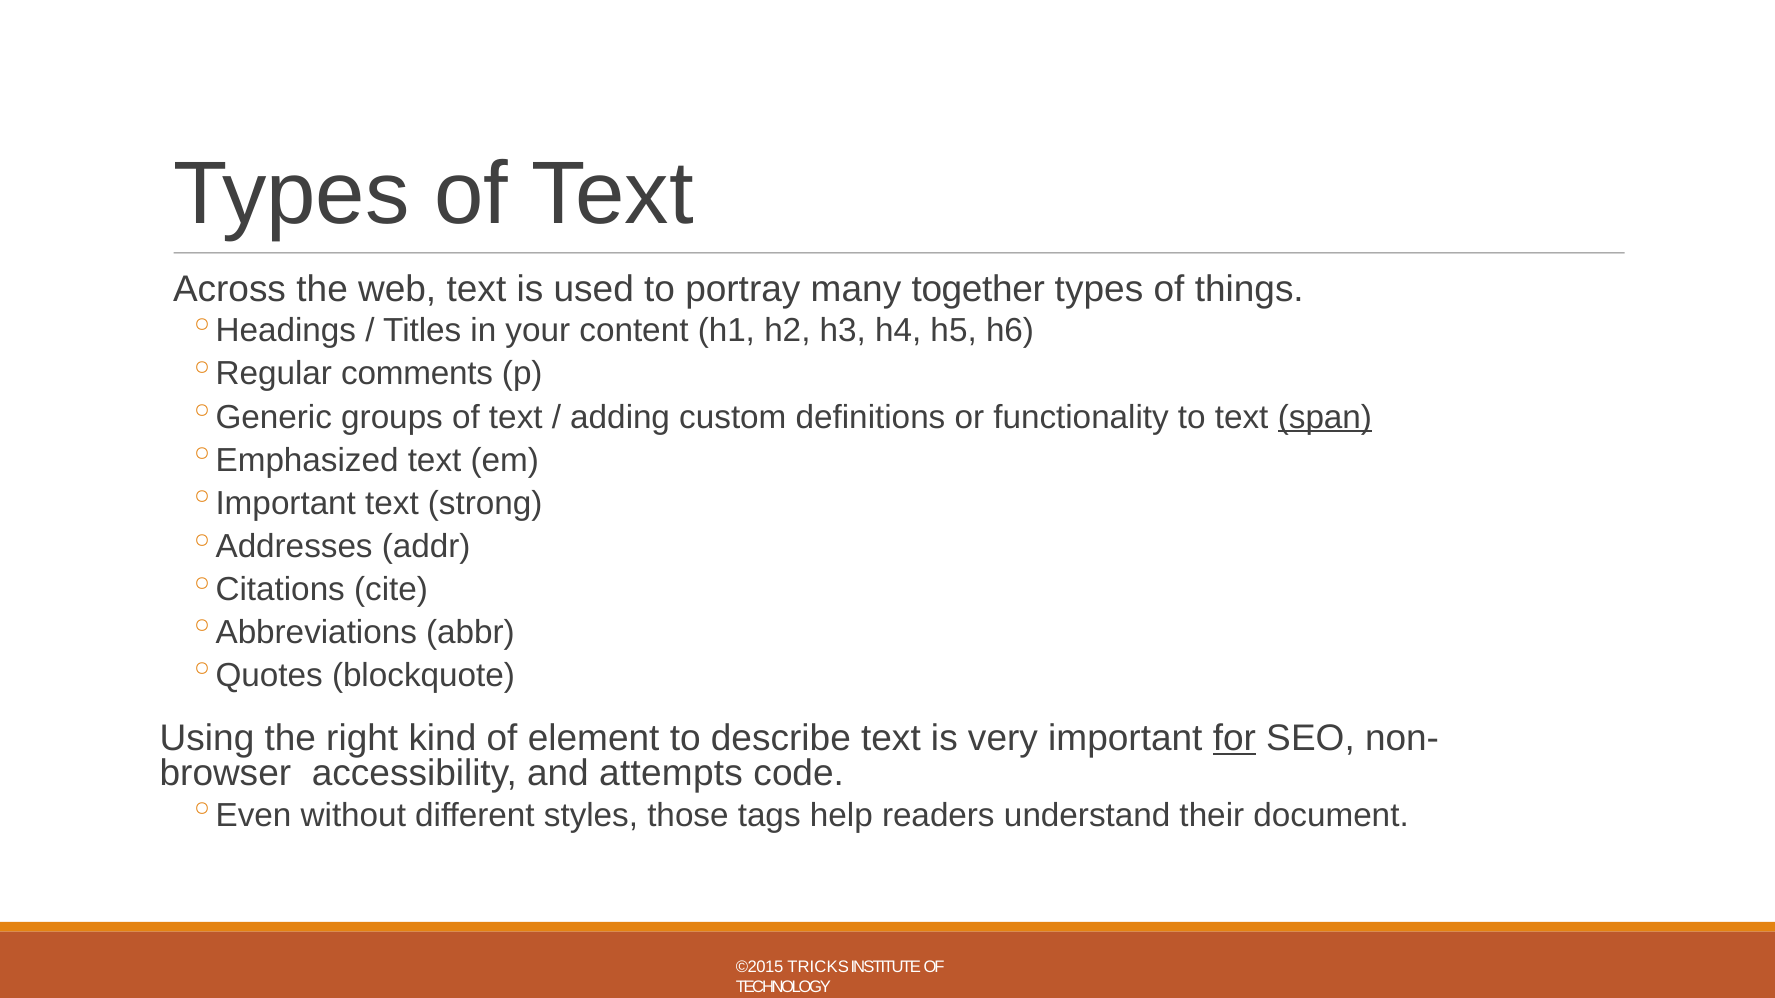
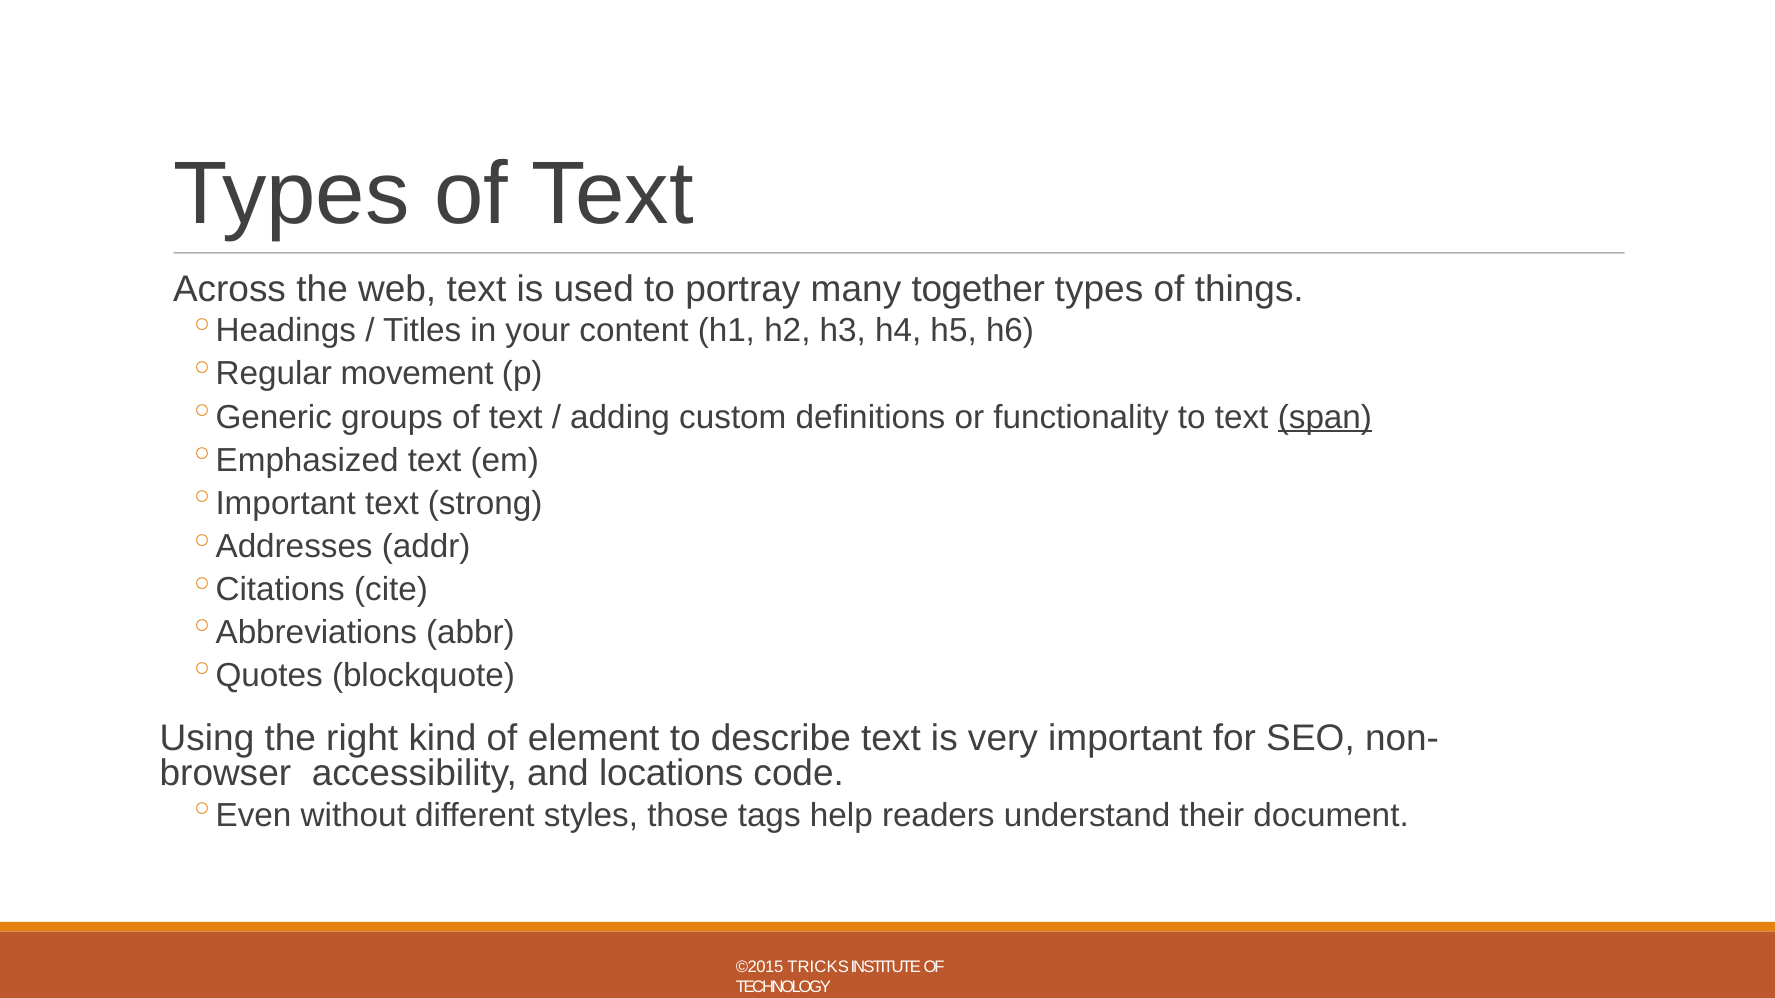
comments: comments -> movement
for underline: present -> none
attempts: attempts -> locations
